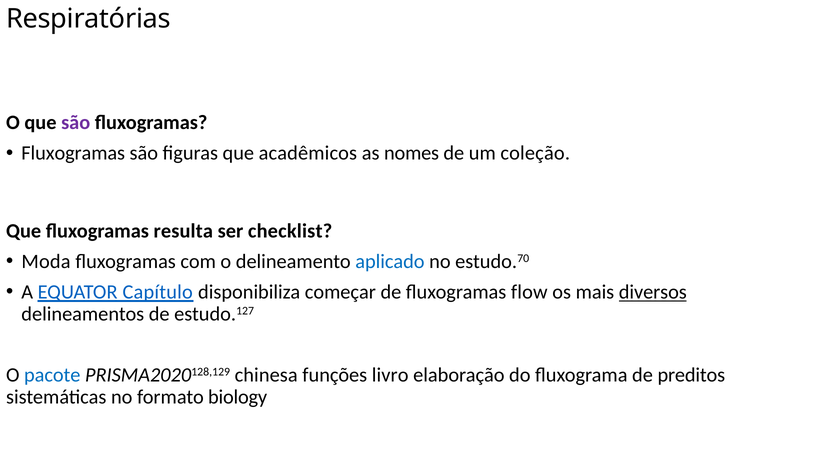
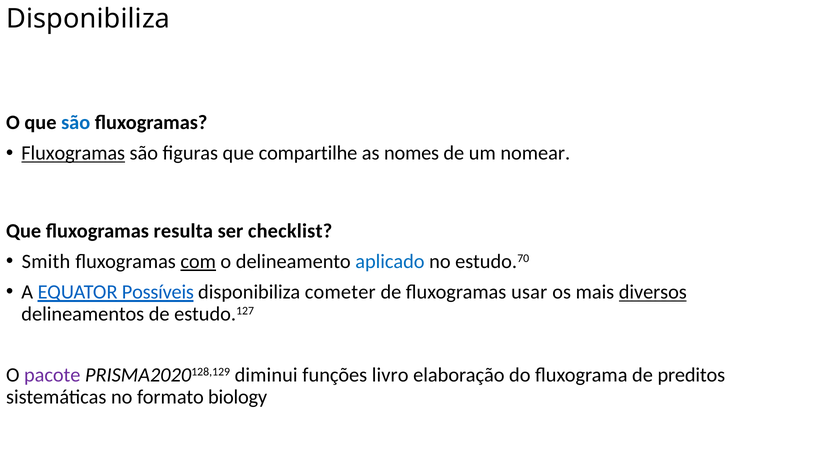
Respiratórias at (88, 19): Respiratórias -> Disponibiliza
são at (76, 123) colour: purple -> blue
Fluxogramas at (73, 153) underline: none -> present
acadêmicos: acadêmicos -> compartilhe
coleção: coleção -> nomear
Moda: Moda -> Smith
com underline: none -> present
Capítulo: Capítulo -> Possíveis
começar: começar -> cometer
flow: flow -> usar
pacote colour: blue -> purple
chinesa: chinesa -> diminui
